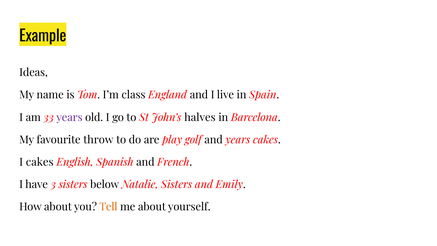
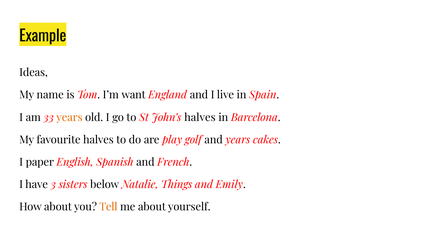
class: class -> want
years at (69, 117) colour: purple -> orange
favourite throw: throw -> halves
I cakes: cakes -> paper
Natalie Sisters: Sisters -> Things
